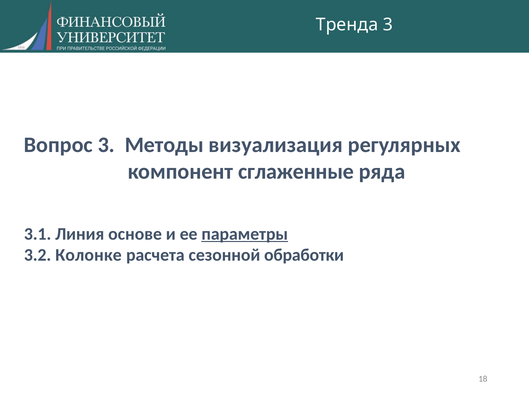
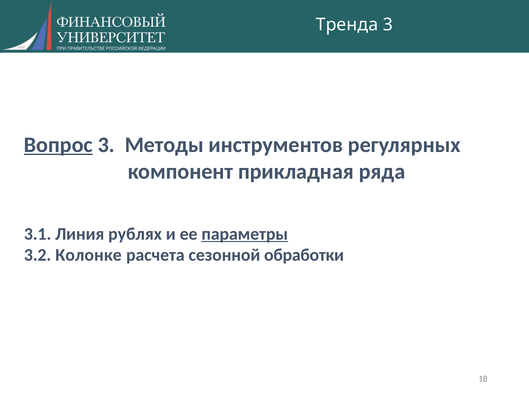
Вопрос underline: none -> present
визуализация: визуализация -> инструментов
сглаженные: сглаженные -> прикладная
основе: основе -> рублях
